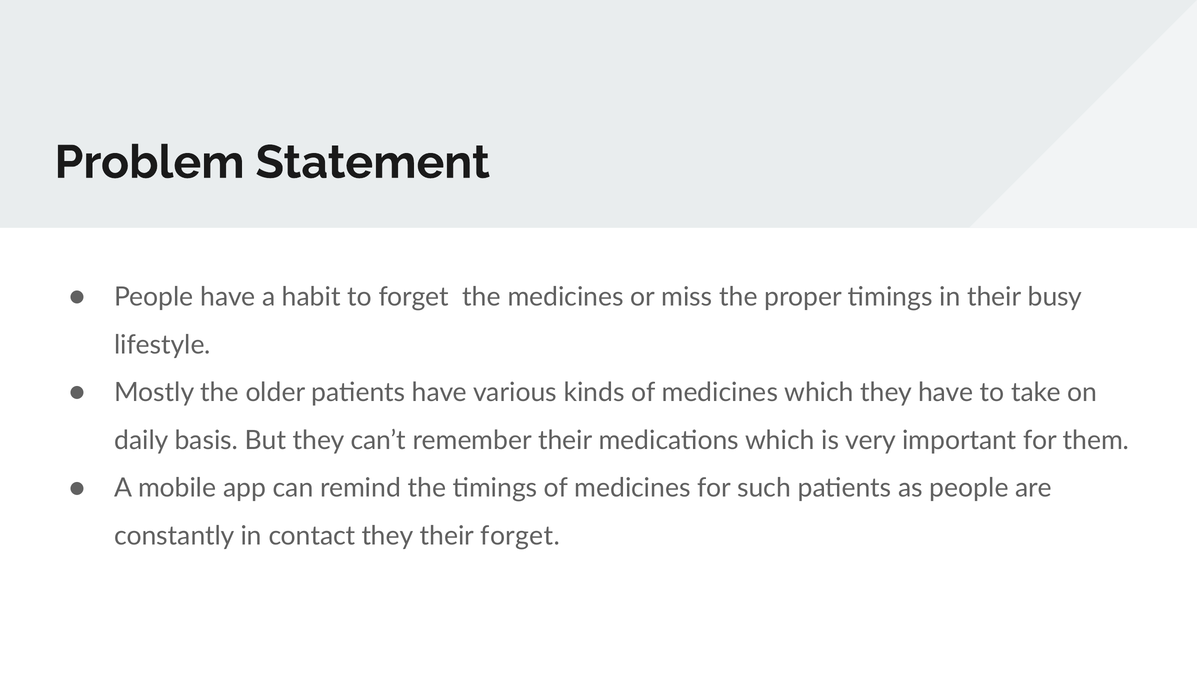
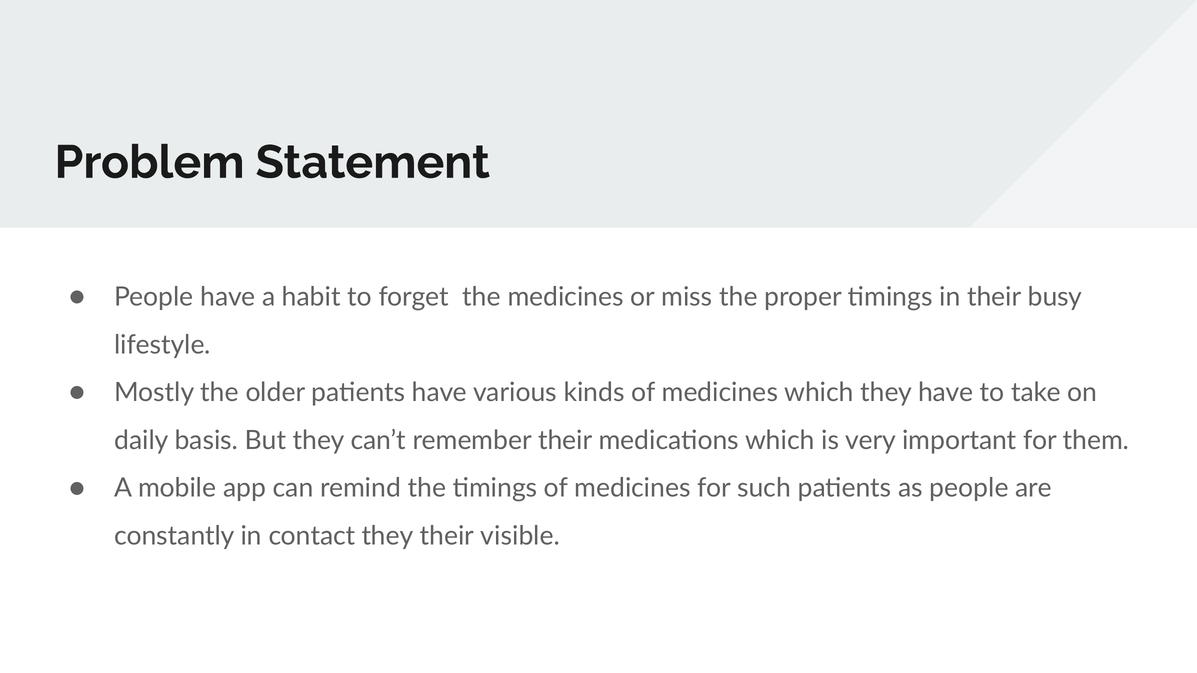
their forget: forget -> visible
